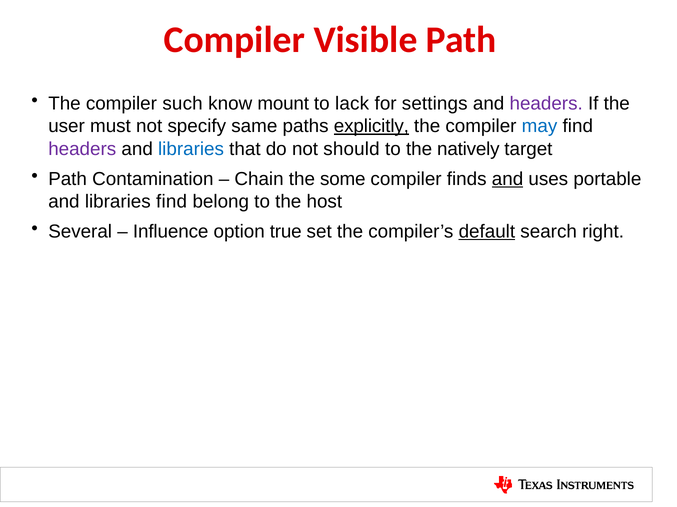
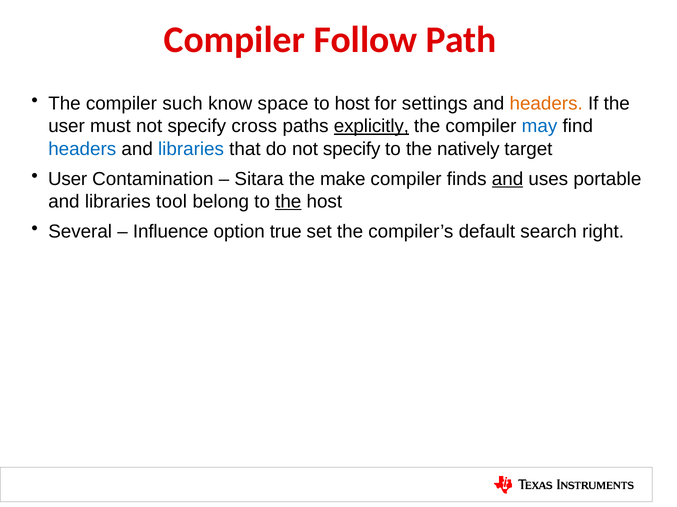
Visible: Visible -> Follow
mount: mount -> space
to lack: lack -> host
headers at (546, 104) colour: purple -> orange
same: same -> cross
headers at (82, 149) colour: purple -> blue
do not should: should -> specify
Path at (68, 179): Path -> User
Chain: Chain -> Sitara
some: some -> make
libraries find: find -> tool
the at (288, 202) underline: none -> present
default underline: present -> none
